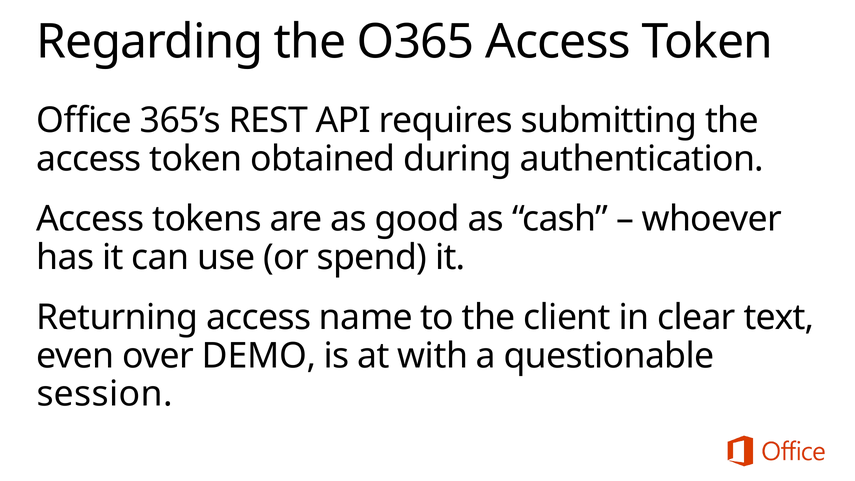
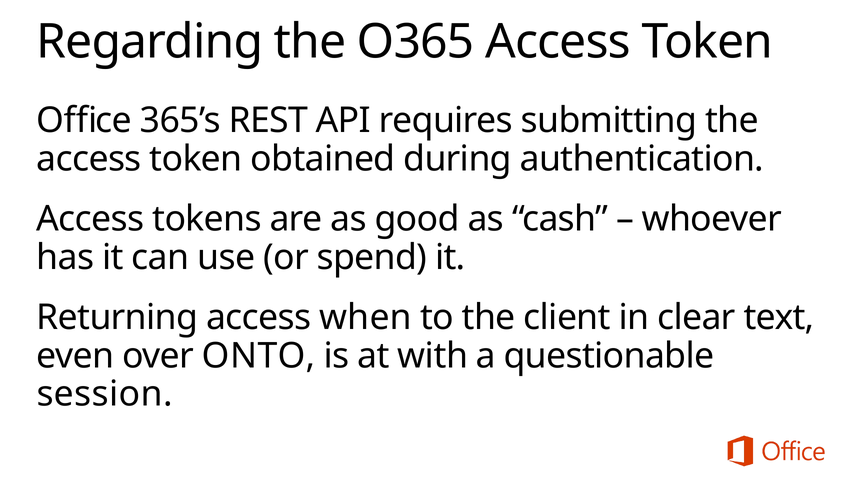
name: name -> when
DEMO: DEMO -> ONTO
